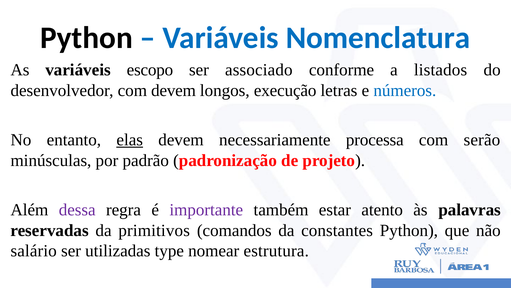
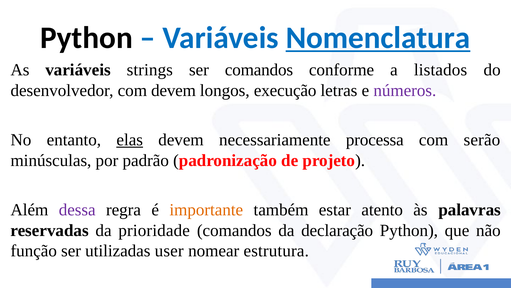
Nomenclatura underline: none -> present
escopo: escopo -> strings
ser associado: associado -> comandos
números colour: blue -> purple
importante colour: purple -> orange
primitivos: primitivos -> prioridade
constantes: constantes -> declaração
salário: salário -> função
type: type -> user
